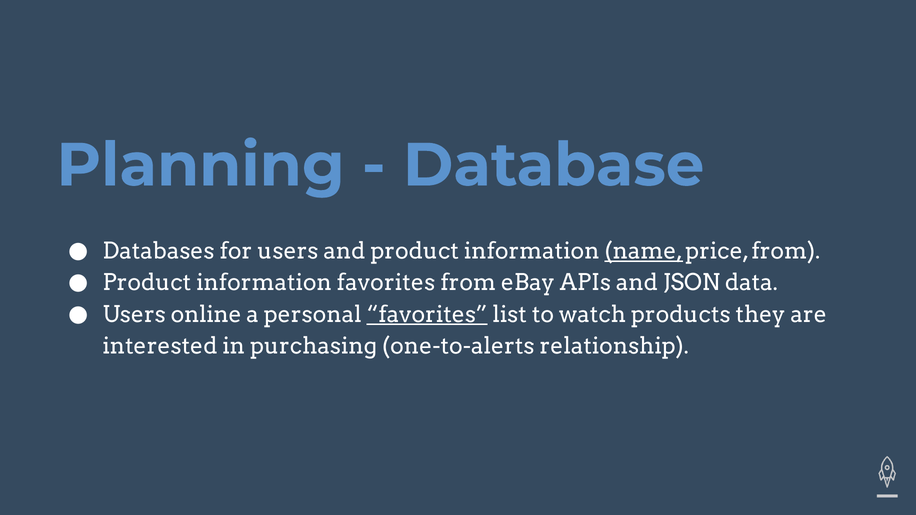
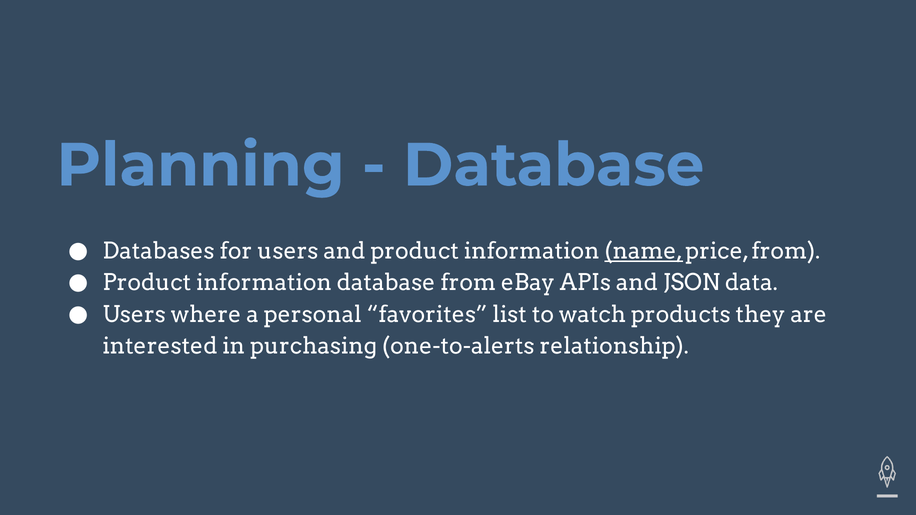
information favorites: favorites -> database
online: online -> where
favorites at (427, 315) underline: present -> none
